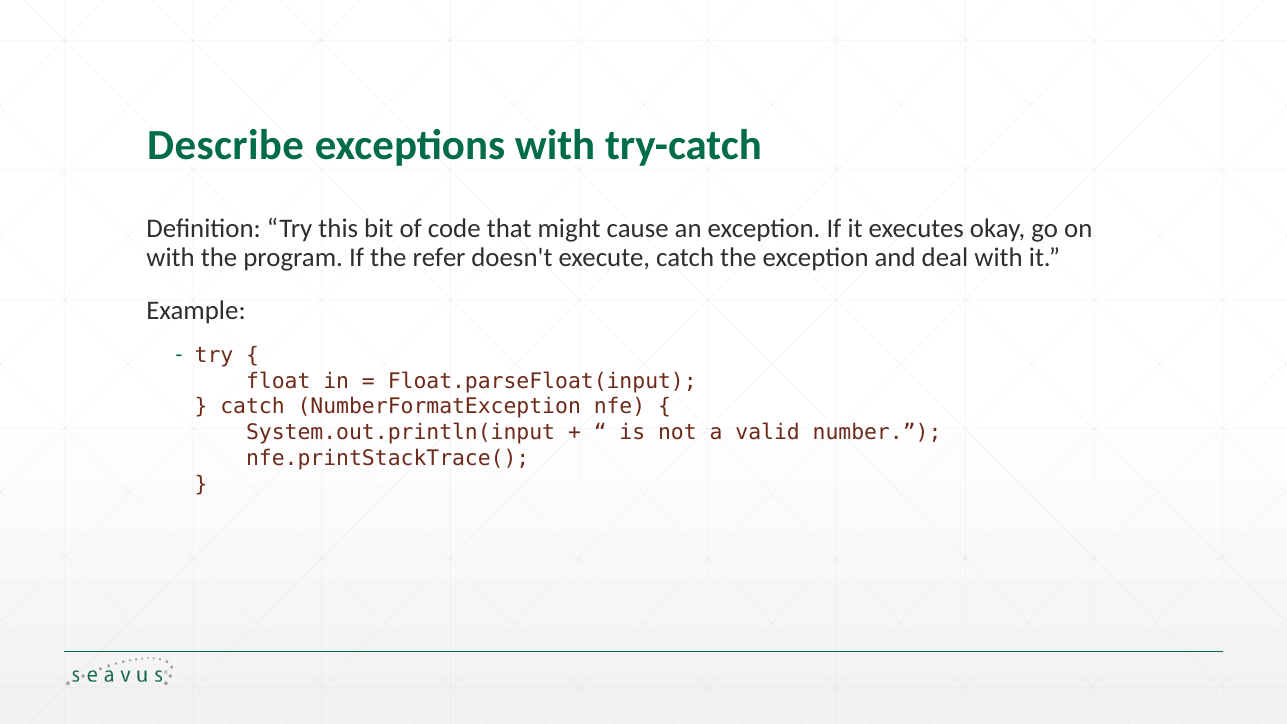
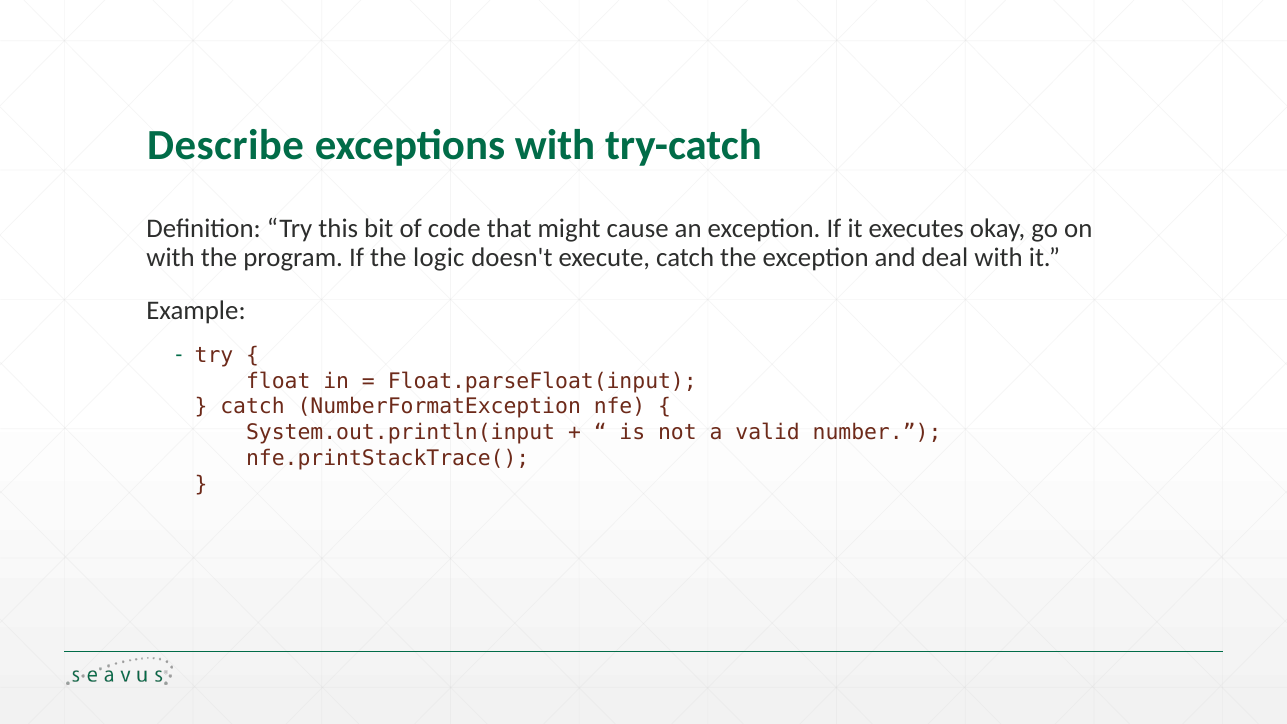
refer: refer -> logic
